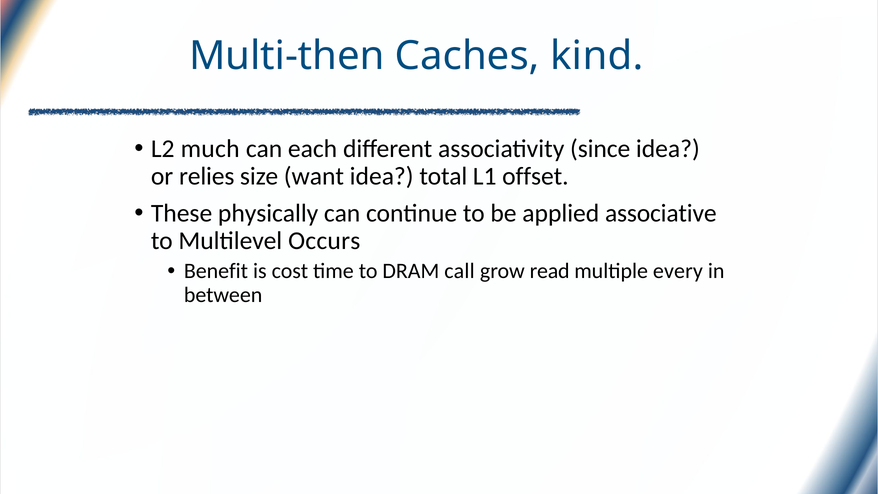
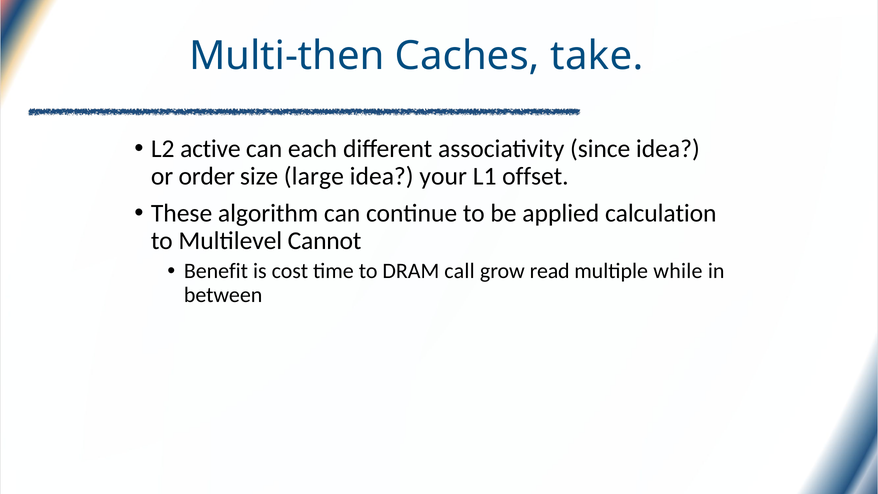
kind: kind -> take
much: much -> active
relies: relies -> order
want: want -> large
total: total -> your
physically: physically -> algorithm
associative: associative -> calculation
Occurs: Occurs -> Cannot
every: every -> while
